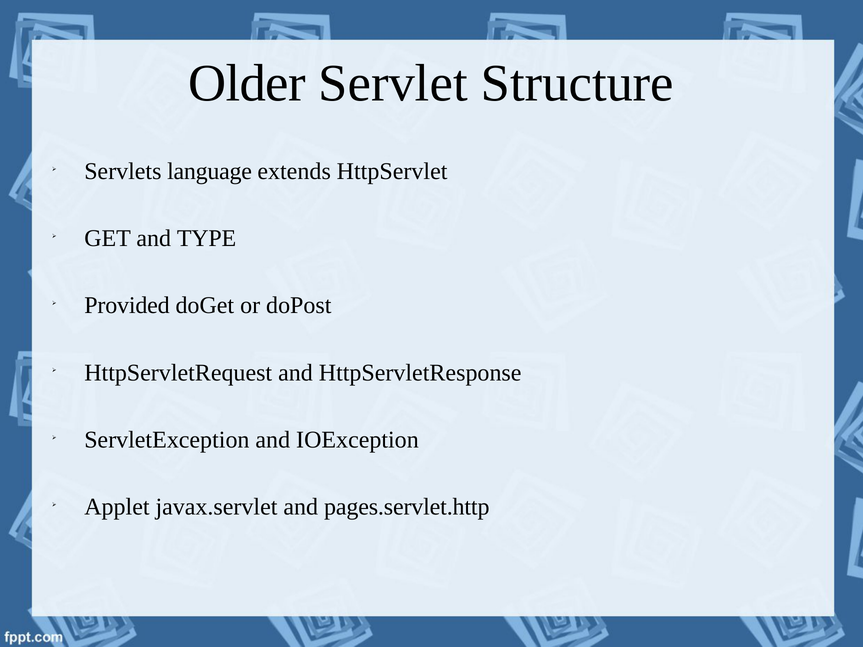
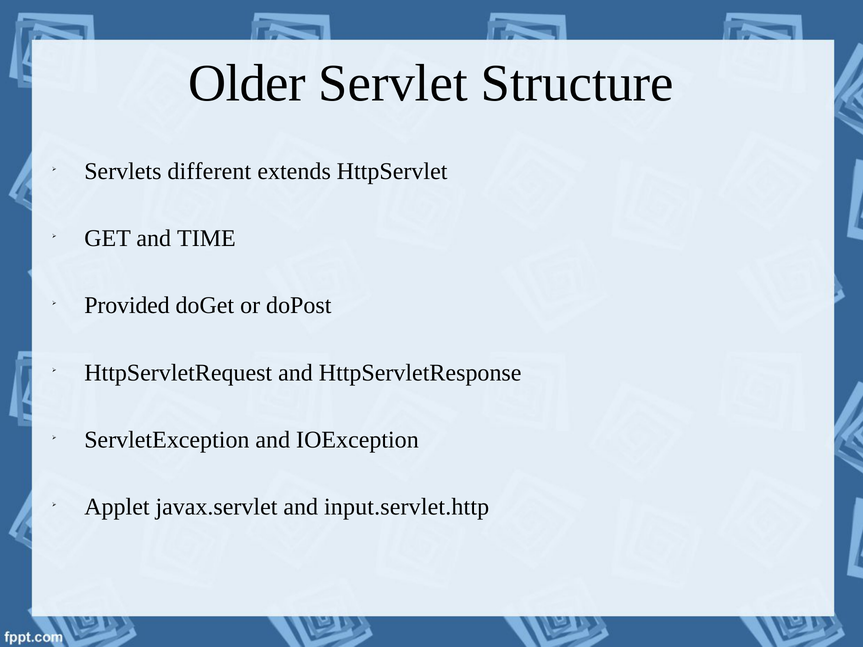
language: language -> different
TYPE: TYPE -> TIME
pages.servlet.http: pages.servlet.http -> input.servlet.http
